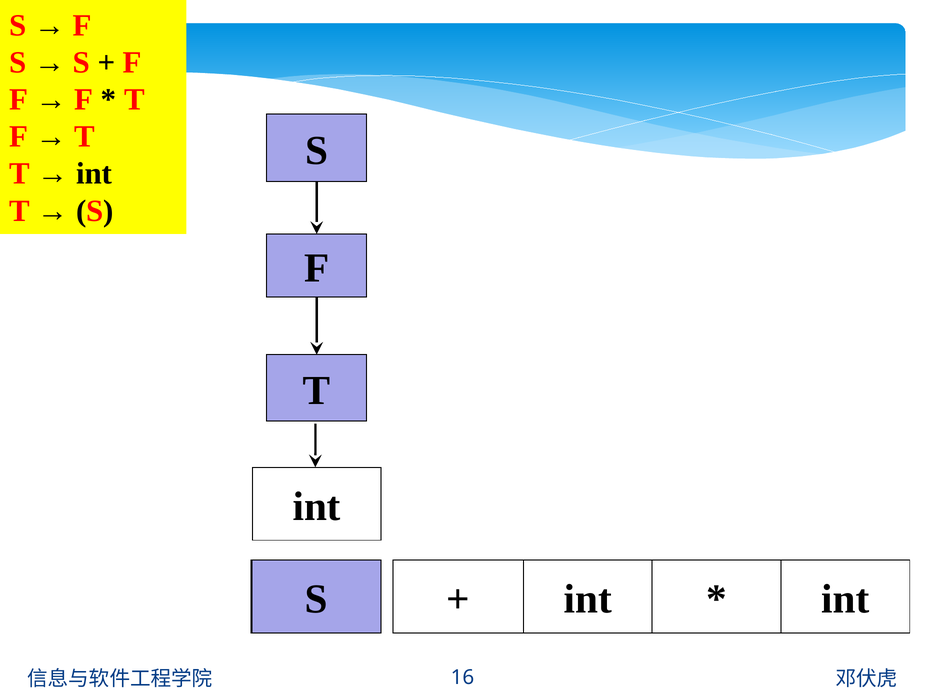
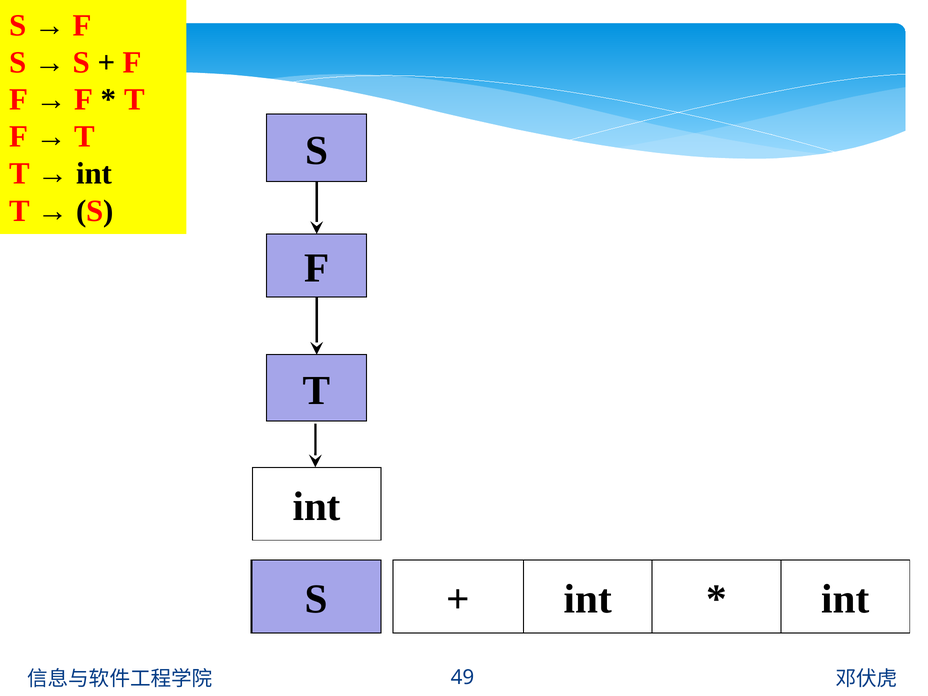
16: 16 -> 49
